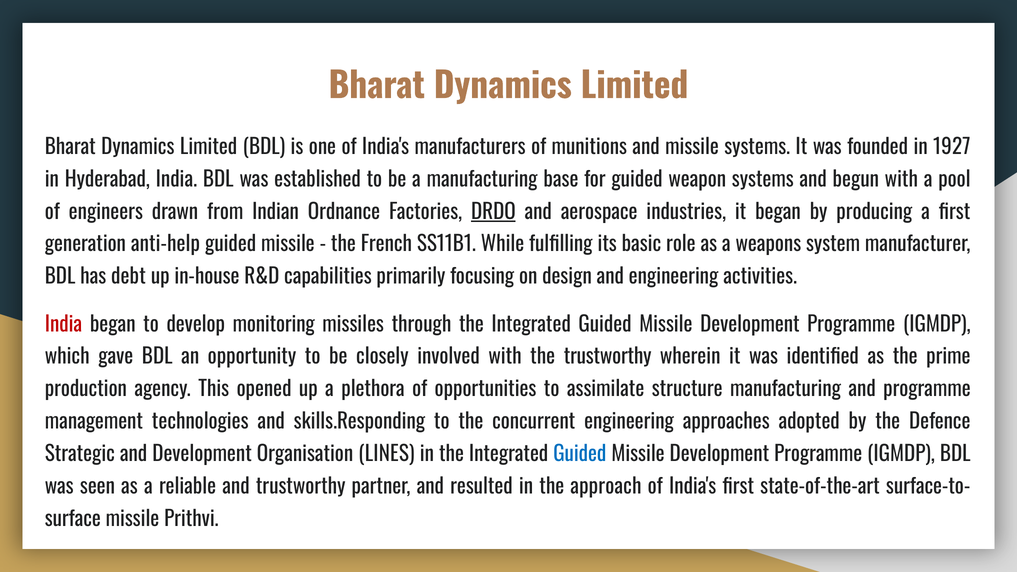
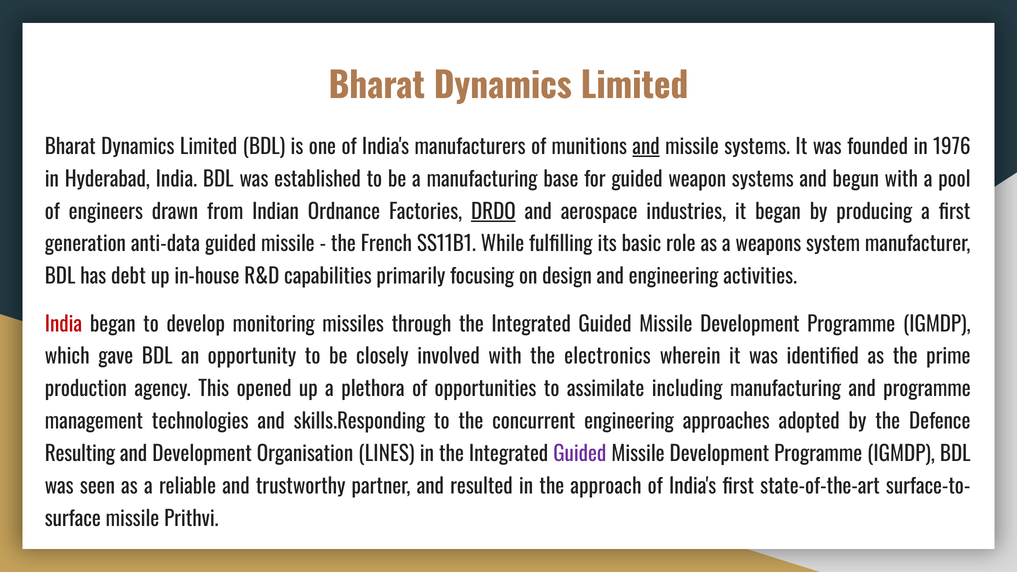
and at (646, 147) underline: none -> present
1927: 1927 -> 1976
anti-help: anti-help -> anti-data
the trustworthy: trustworthy -> electronics
structure: structure -> including
Strategic: Strategic -> Resulting
Guided at (580, 454) colour: blue -> purple
